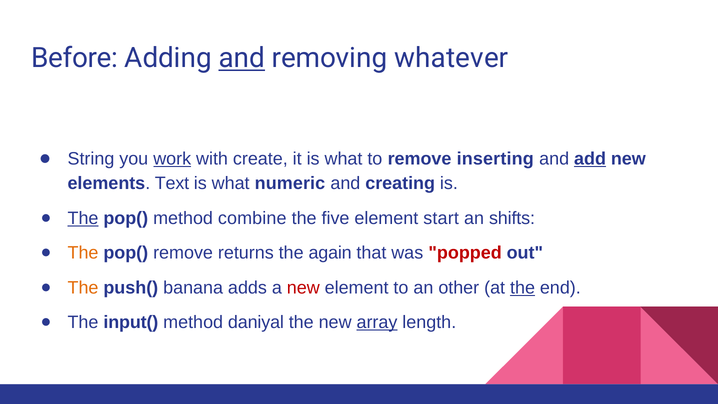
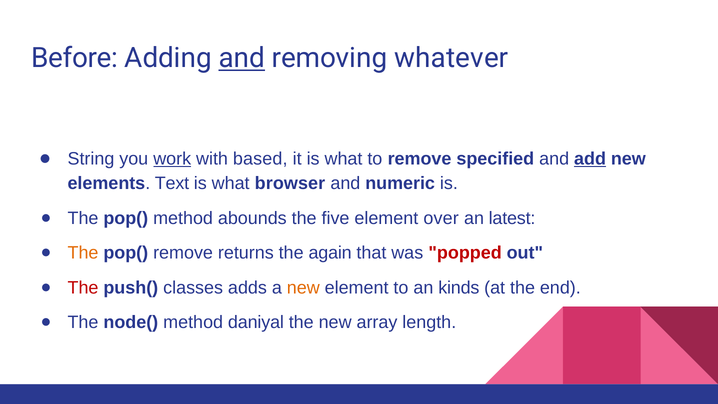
create: create -> based
inserting: inserting -> specified
numeric: numeric -> browser
creating: creating -> numeric
The at (83, 218) underline: present -> none
combine: combine -> abounds
start: start -> over
shifts: shifts -> latest
The at (83, 288) colour: orange -> red
banana: banana -> classes
new at (303, 288) colour: red -> orange
other: other -> kinds
the at (523, 288) underline: present -> none
input(: input( -> node(
array underline: present -> none
